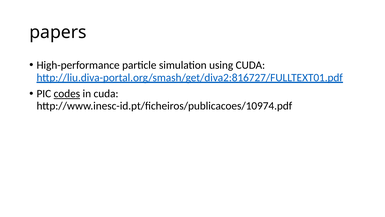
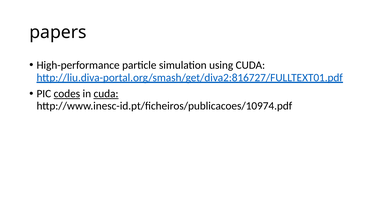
cuda at (106, 94) underline: none -> present
